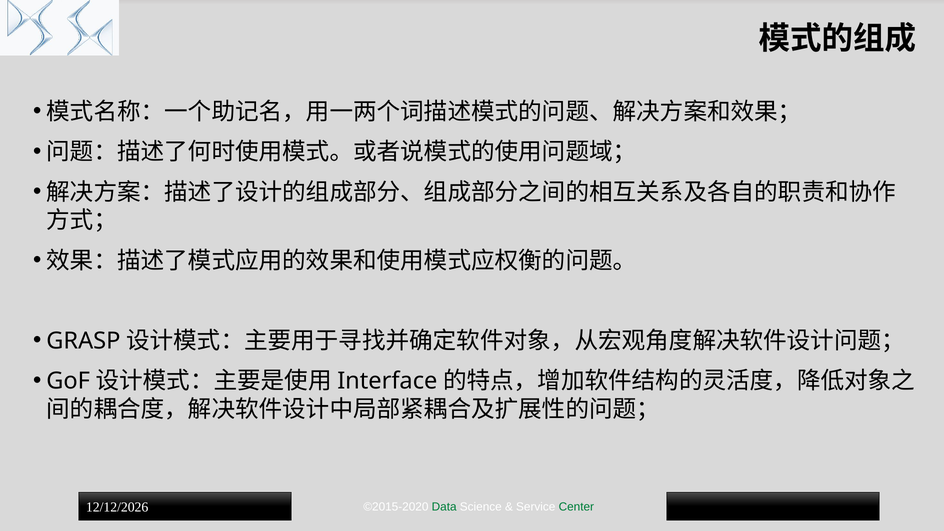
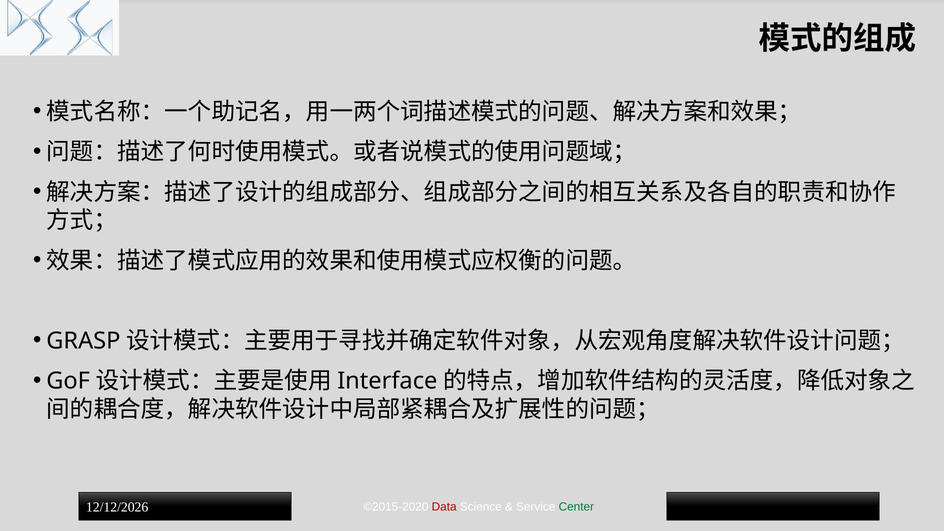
Data colour: green -> red
